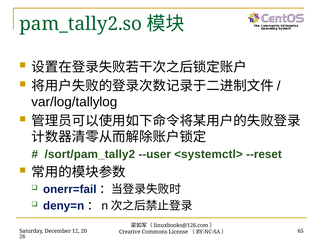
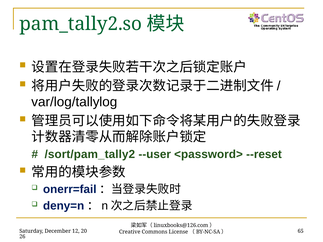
<systemctl>: <systemctl> -> <password>
